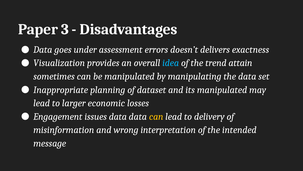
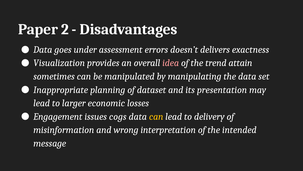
3: 3 -> 2
idea colour: light blue -> pink
its manipulated: manipulated -> presentation
issues data: data -> cogs
